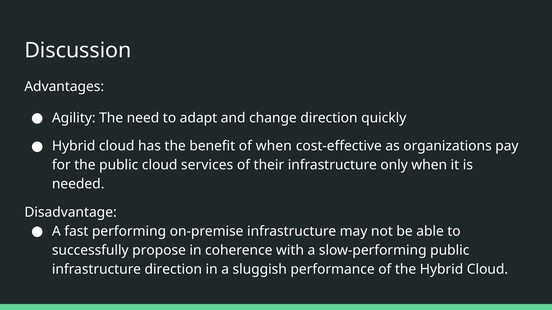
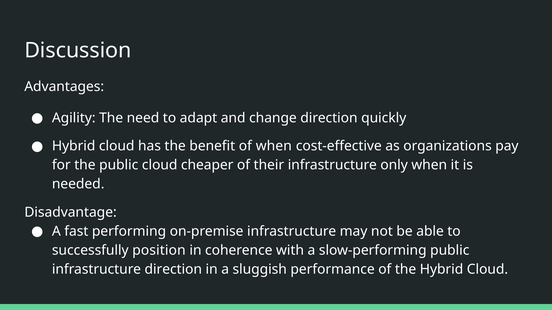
services: services -> cheaper
propose: propose -> position
